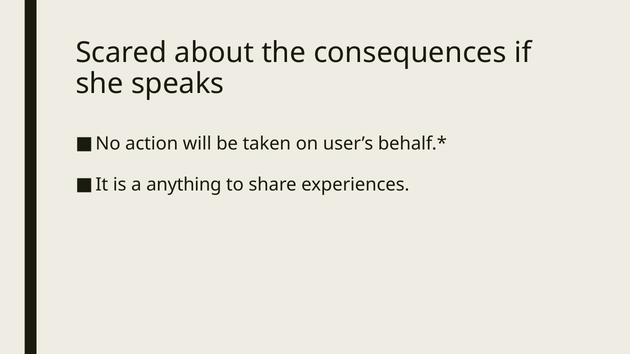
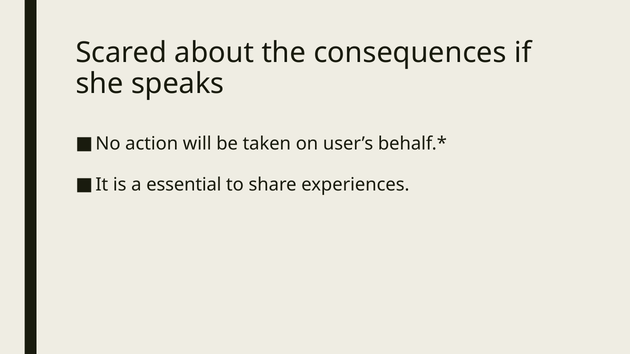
anything: anything -> essential
